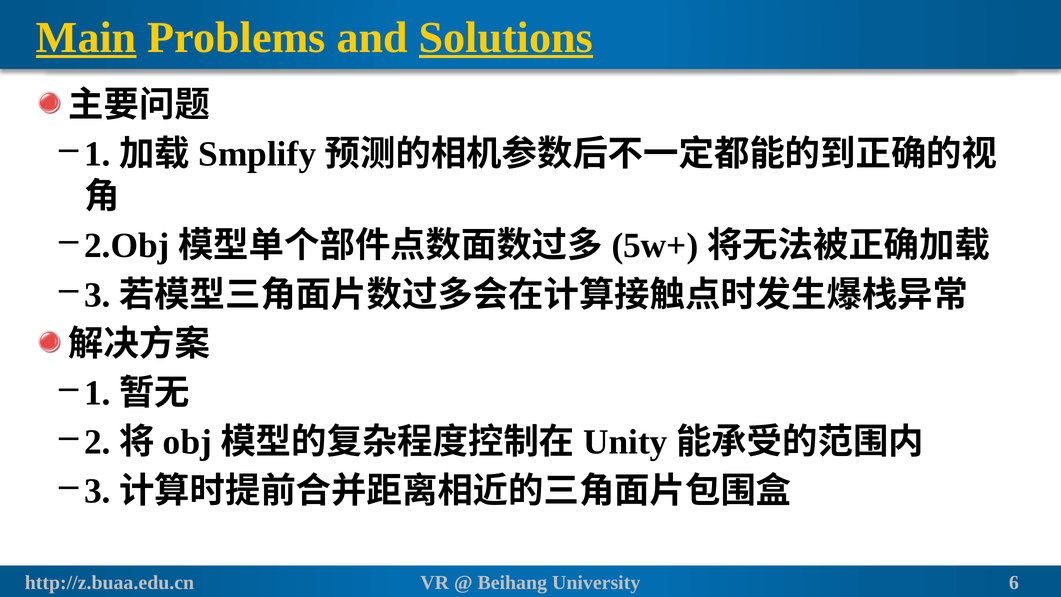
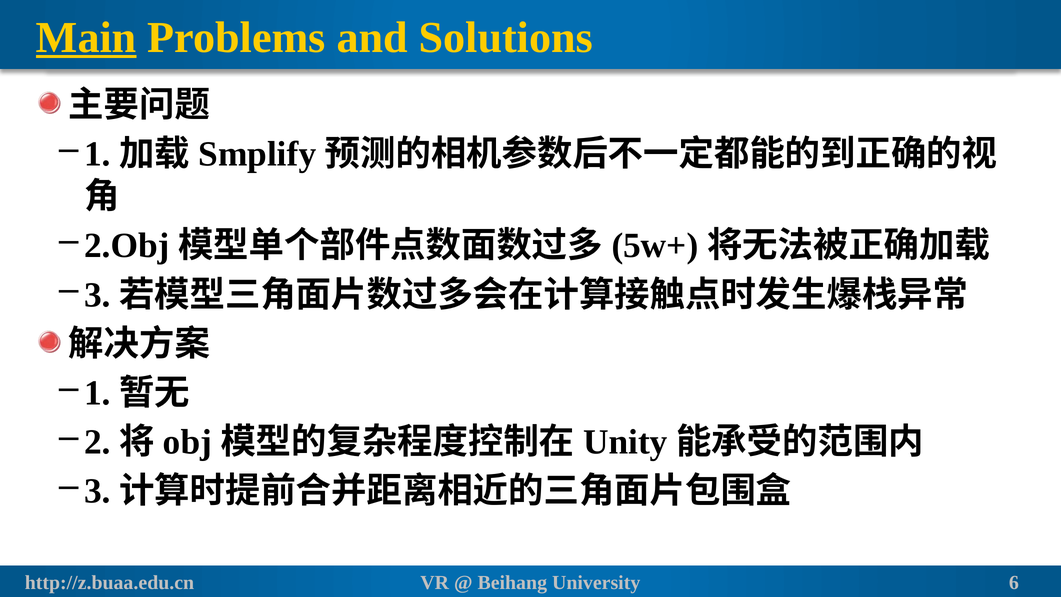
Solutions underline: present -> none
